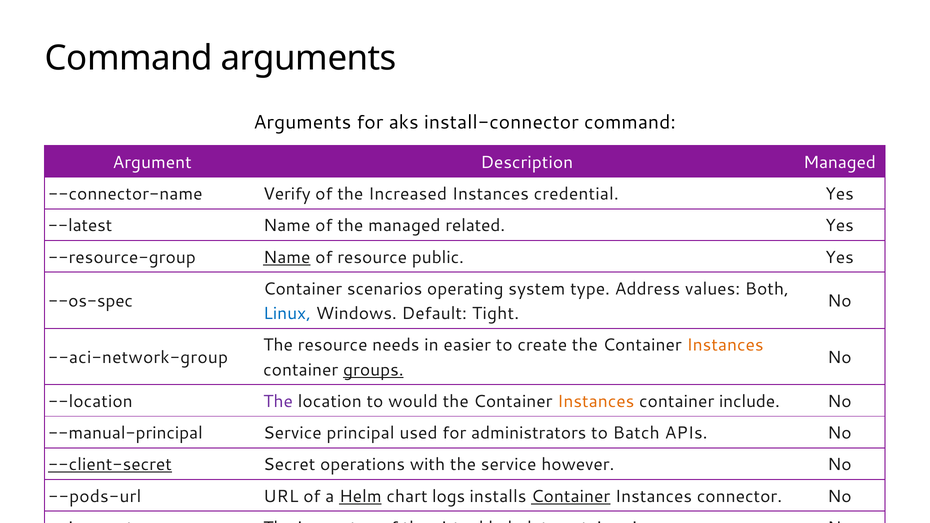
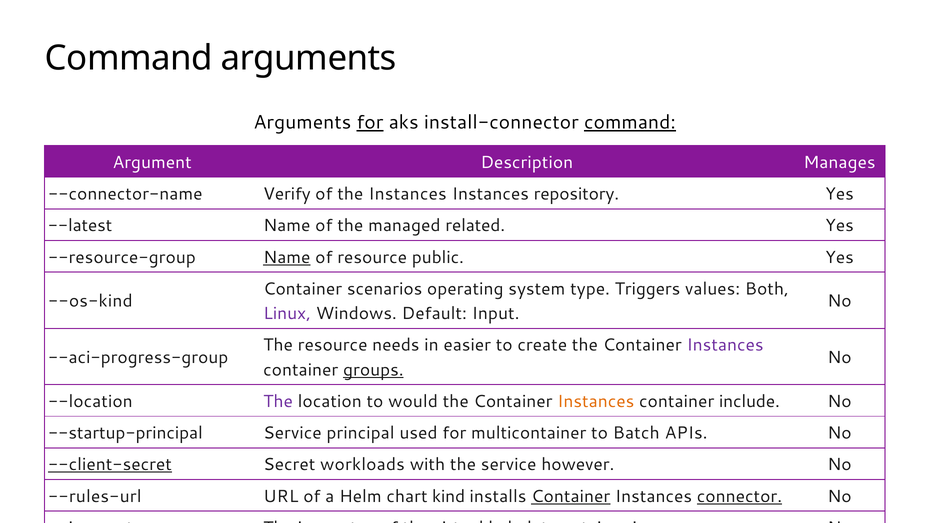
for at (370, 122) underline: none -> present
command at (630, 122) underline: none -> present
Description Managed: Managed -> Manages
the Increased: Increased -> Instances
credential: credential -> repository
Address: Address -> Triggers
--os-spec: --os-spec -> --os-kind
Linux colour: blue -> purple
Tight: Tight -> Input
Instances at (725, 345) colour: orange -> purple
--aci-network-group: --aci-network-group -> --aci-progress-group
--manual-principal: --manual-principal -> --startup-principal
administrators: administrators -> multicontainer
operations: operations -> workloads
--pods-url: --pods-url -> --rules-url
Helm underline: present -> none
logs: logs -> kind
connector underline: none -> present
